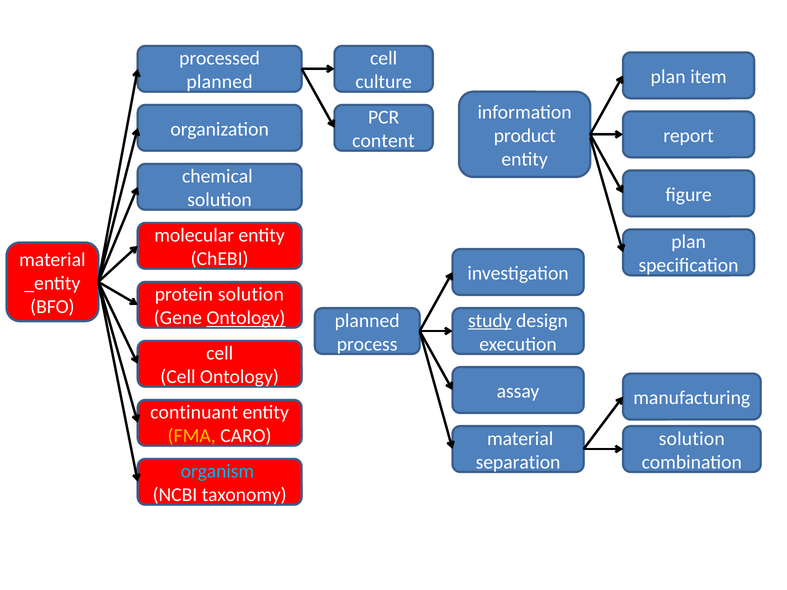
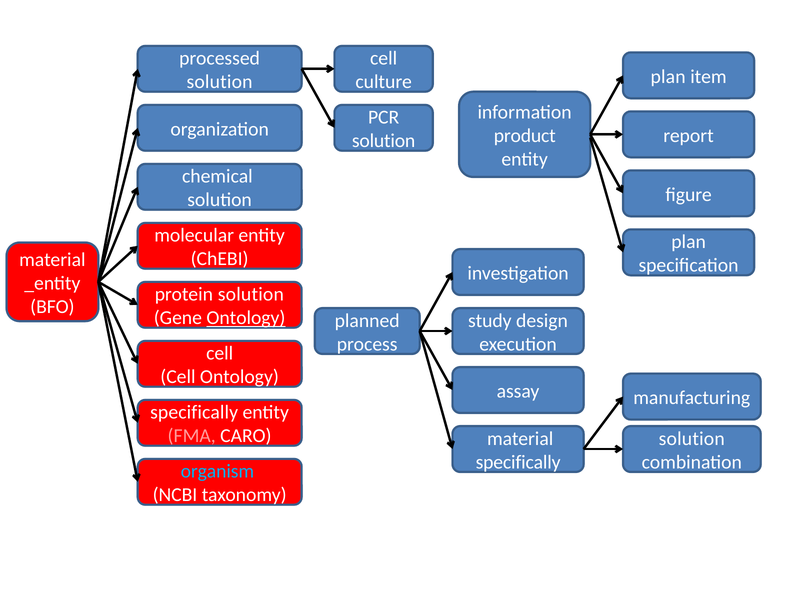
planned at (220, 82): planned -> solution
content at (384, 141): content -> solution
study underline: present -> none
continuant at (194, 413): continuant -> specifically
FMA colour: yellow -> pink
separation at (518, 462): separation -> specifically
